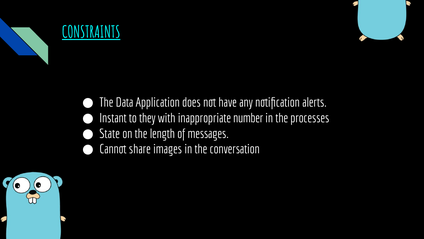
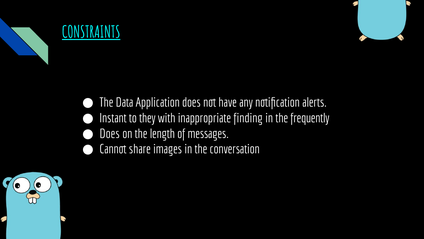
number: number -> finding
processes: processes -> frequently
State at (110, 134): State -> Does
